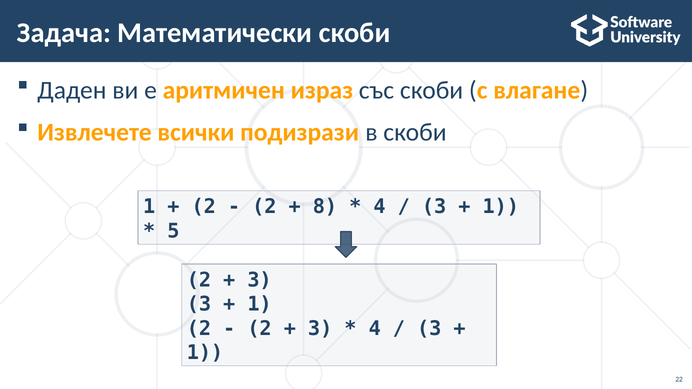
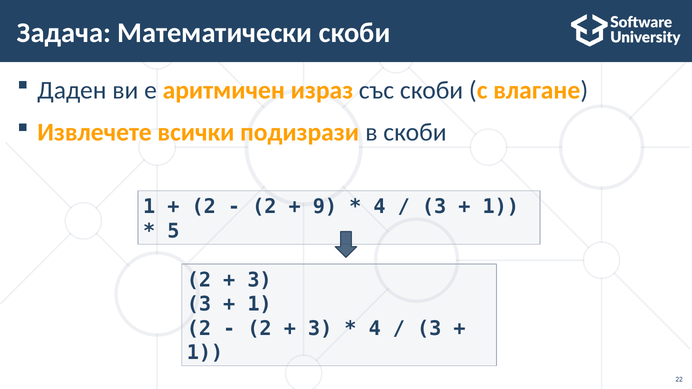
8: 8 -> 9
